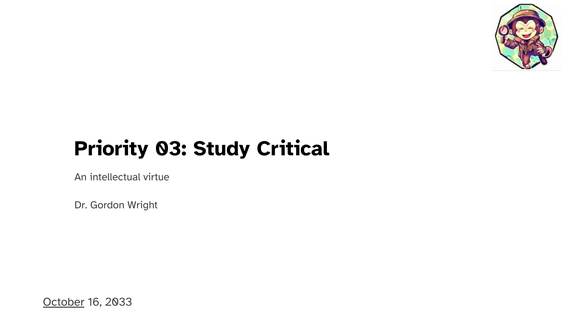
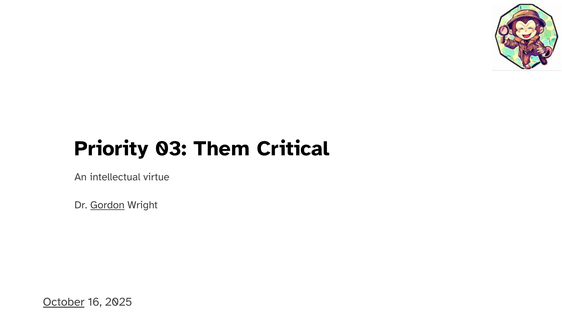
Study: Study -> Them
Gordon underline: none -> present
2033: 2033 -> 2025
